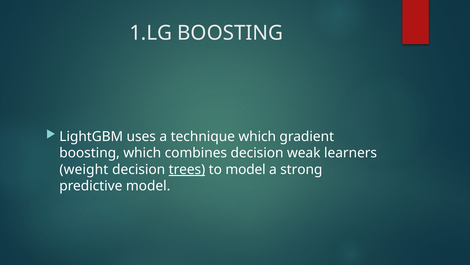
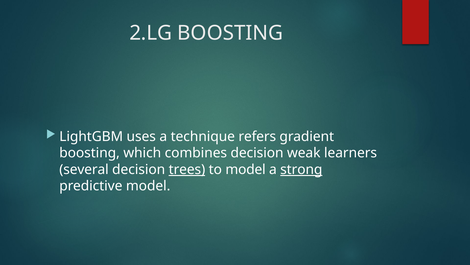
1.LG: 1.LG -> 2.LG
technique which: which -> refers
weight: weight -> several
strong underline: none -> present
